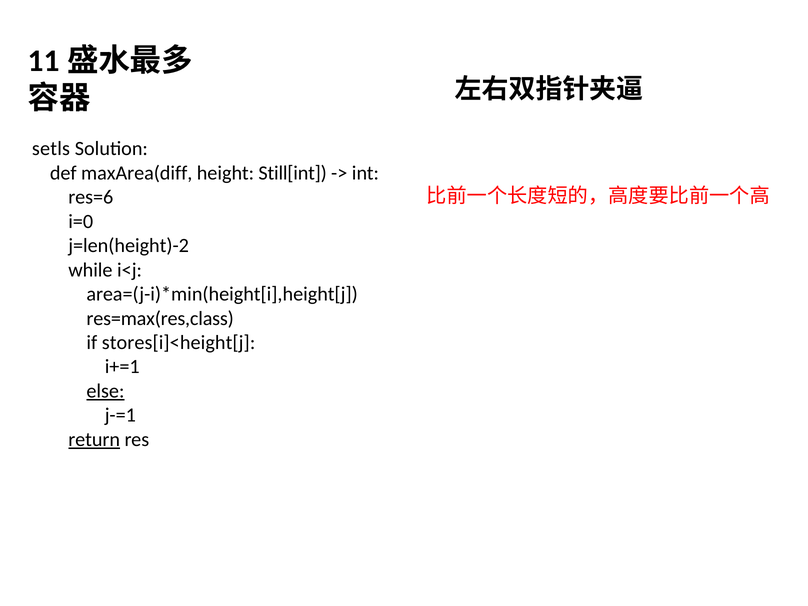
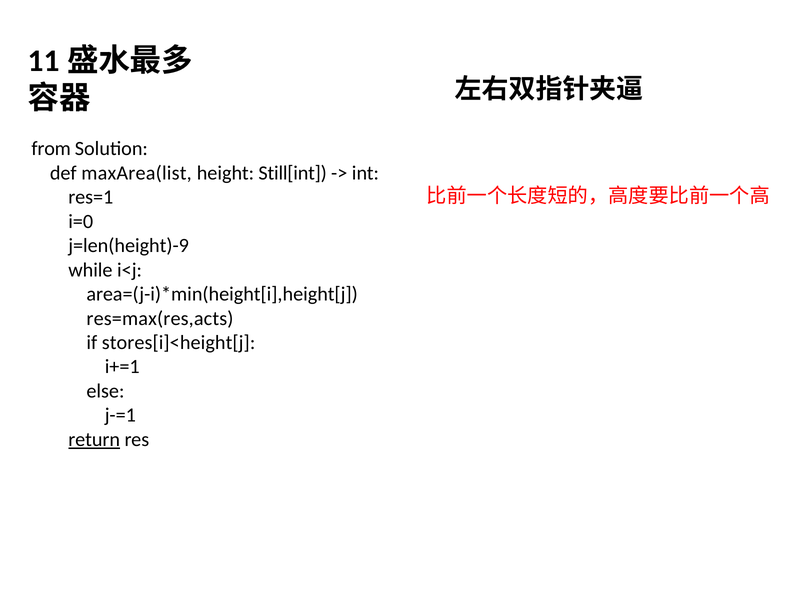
setls: setls -> from
maxArea(diff: maxArea(diff -> maxArea(list
res=6: res=6 -> res=1
j=len(height)-2: j=len(height)-2 -> j=len(height)-9
res=max(res,class: res=max(res,class -> res=max(res,acts
else underline: present -> none
